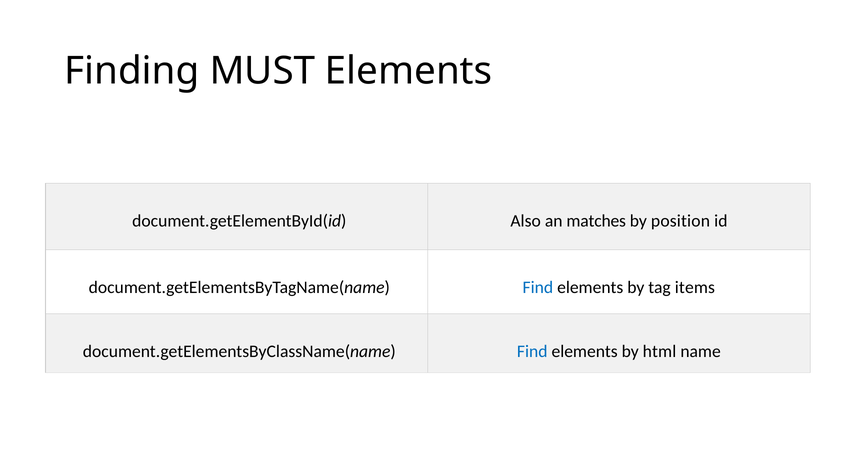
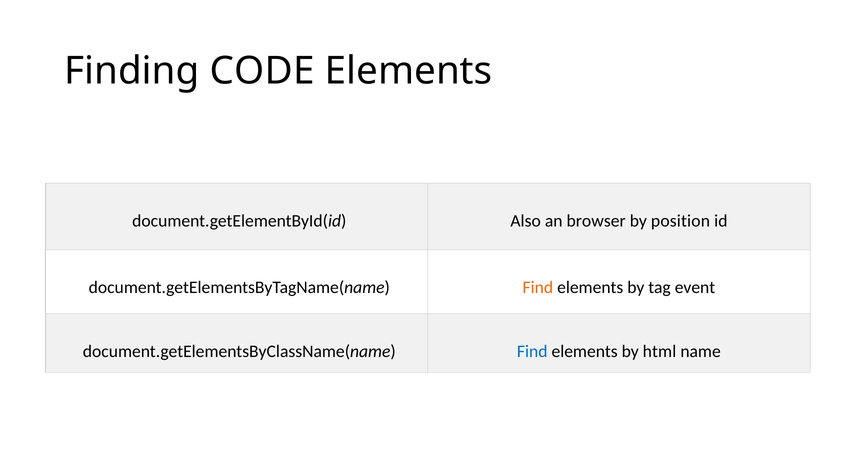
MUST: MUST -> CODE
matches: matches -> browser
Find at (538, 287) colour: blue -> orange
items: items -> event
